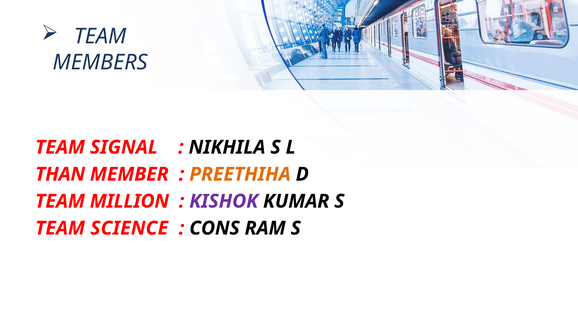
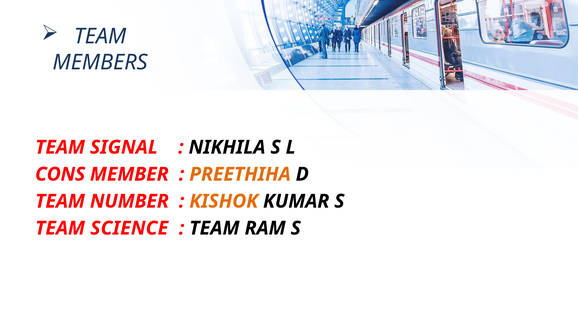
THAN: THAN -> CONS
MILLION: MILLION -> NUMBER
KISHOK colour: purple -> orange
CONS at (215, 228): CONS -> TEAM
